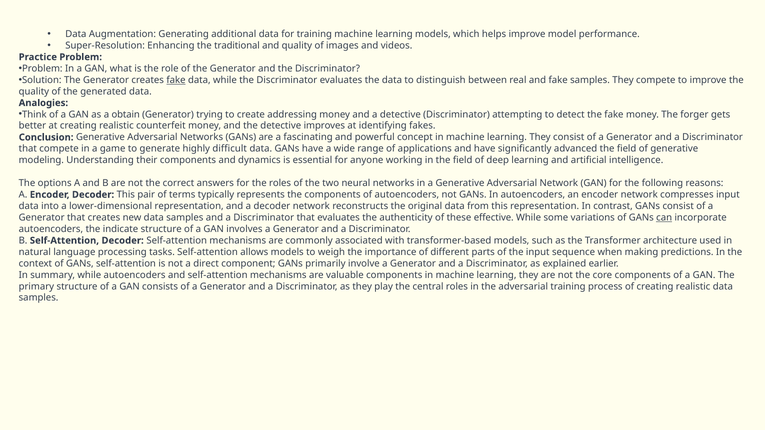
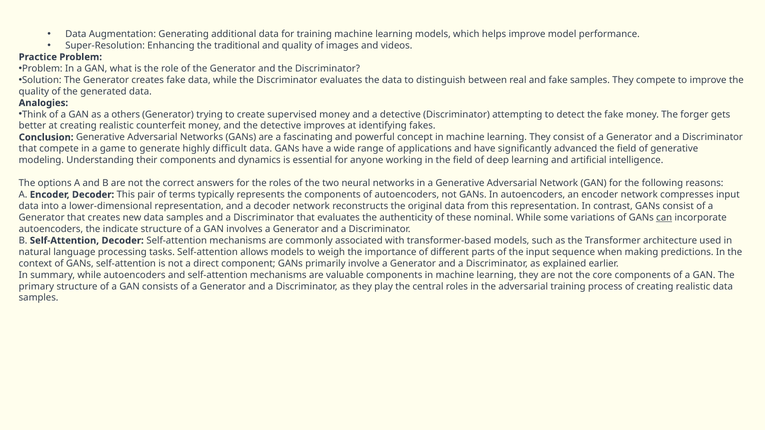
fake at (176, 80) underline: present -> none
obtain: obtain -> others
addressing: addressing -> supervised
effective: effective -> nominal
